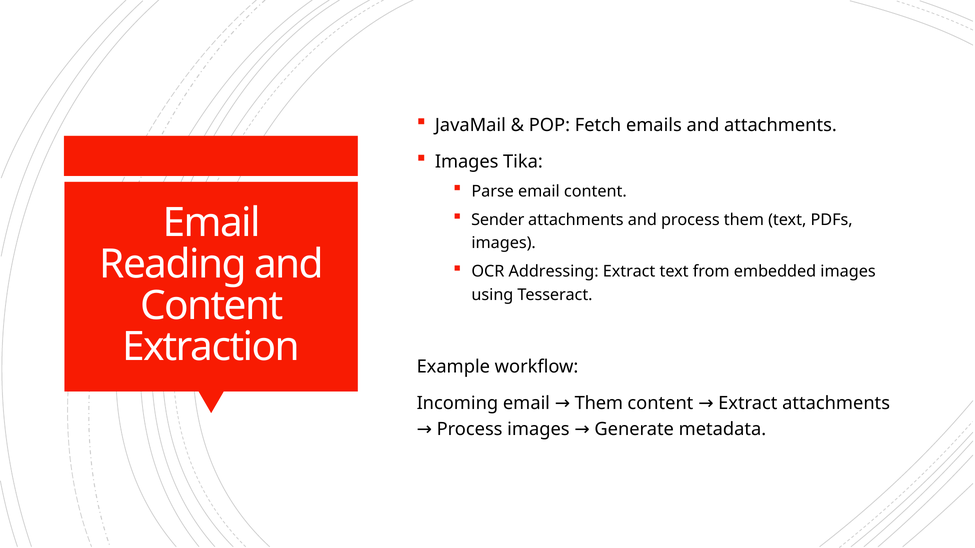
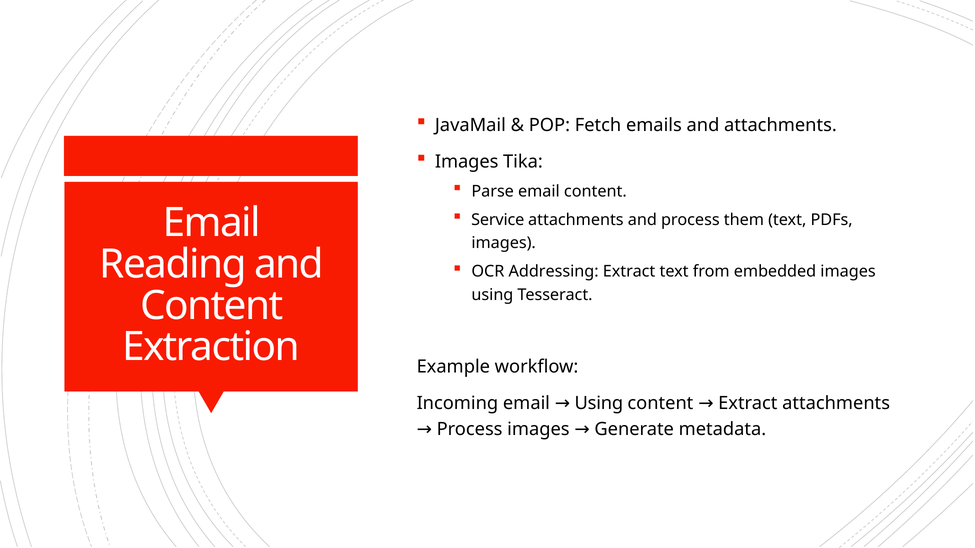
Sender: Sender -> Service
email Them: Them -> Using
